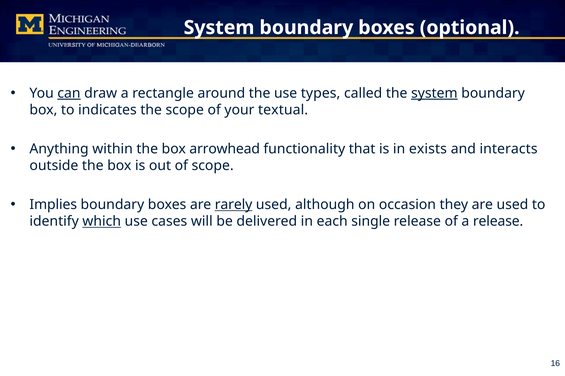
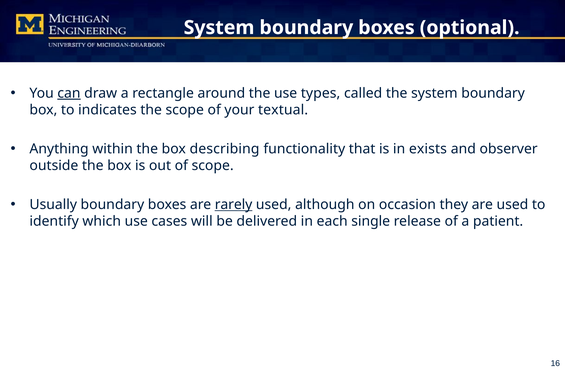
system at (434, 93) underline: present -> none
arrowhead: arrowhead -> describing
interacts: interacts -> observer
Implies: Implies -> Usually
which underline: present -> none
a release: release -> patient
